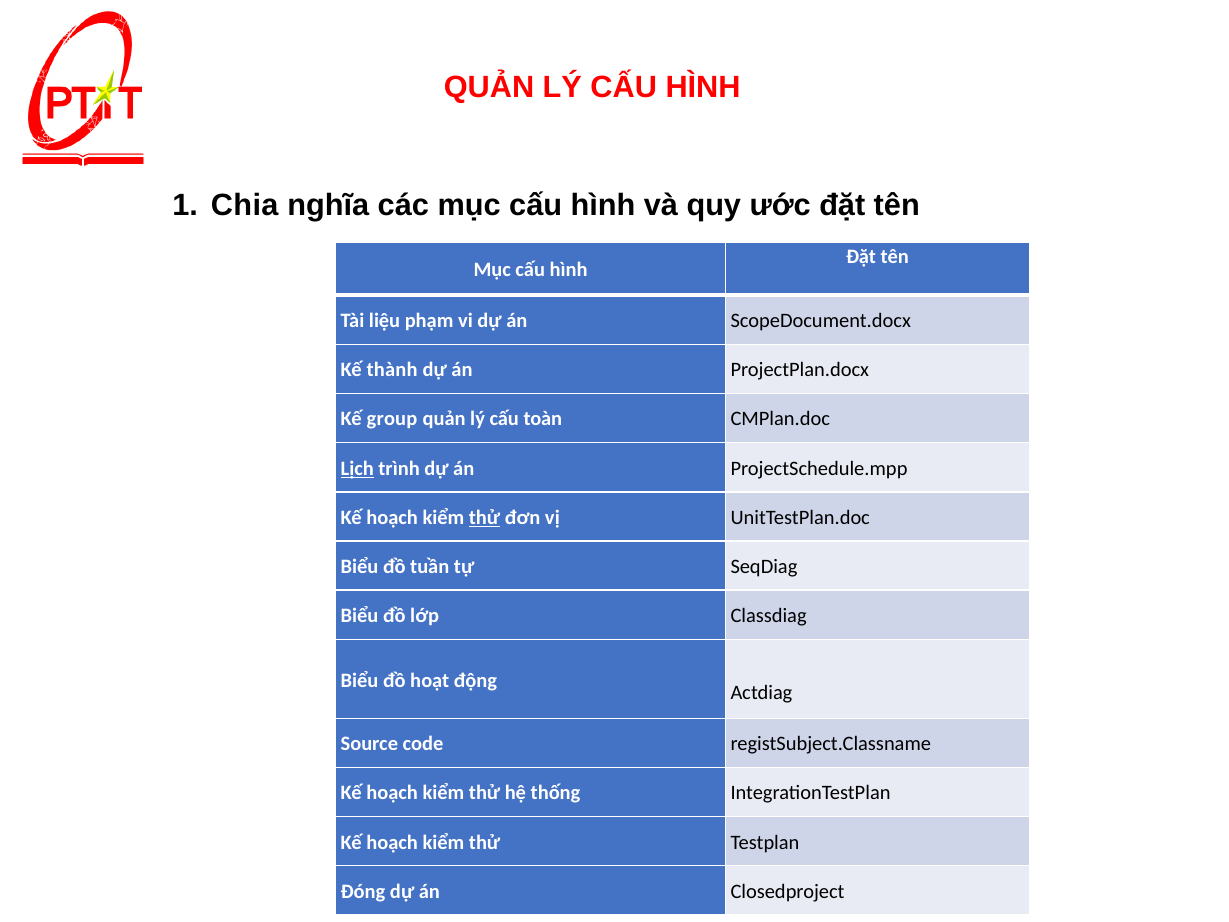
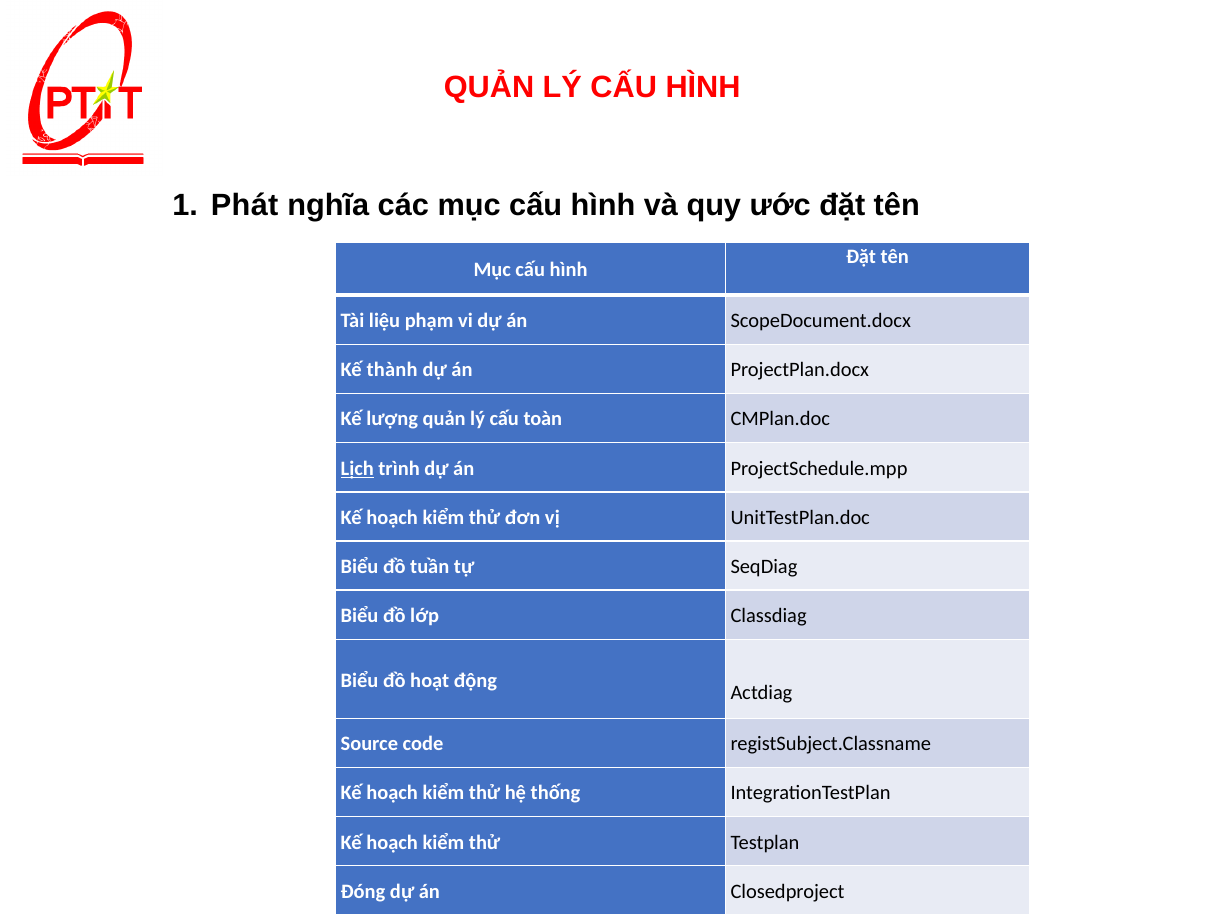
Chia: Chia -> Phát
group: group -> lượng
thử at (485, 517) underline: present -> none
